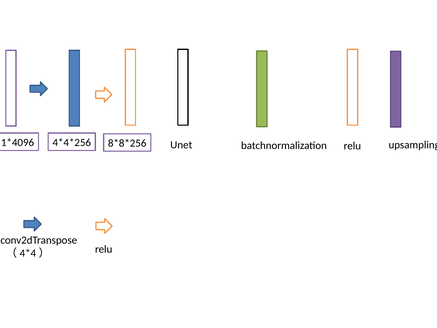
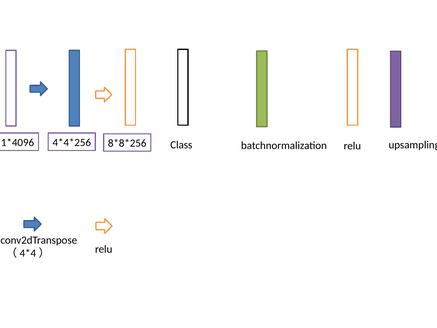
Unet: Unet -> Class
